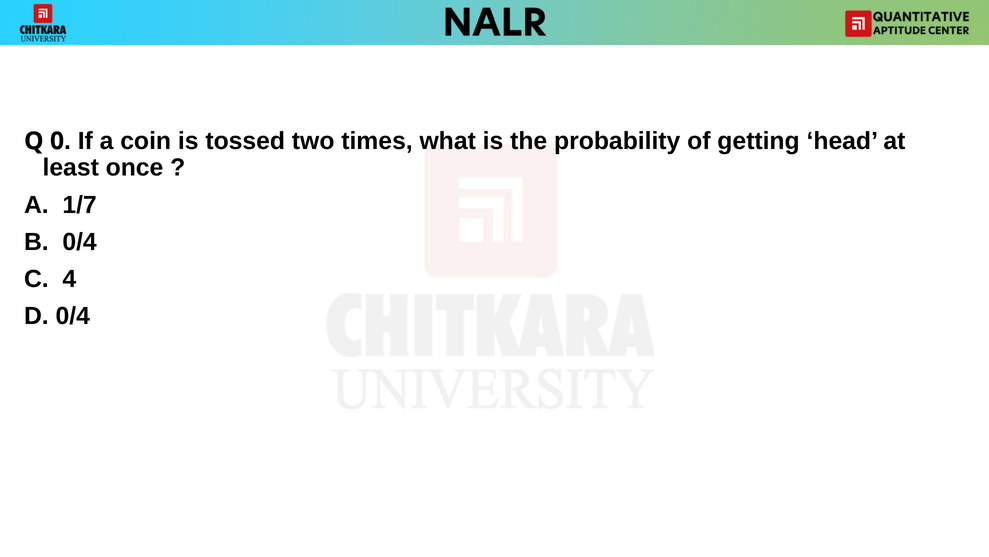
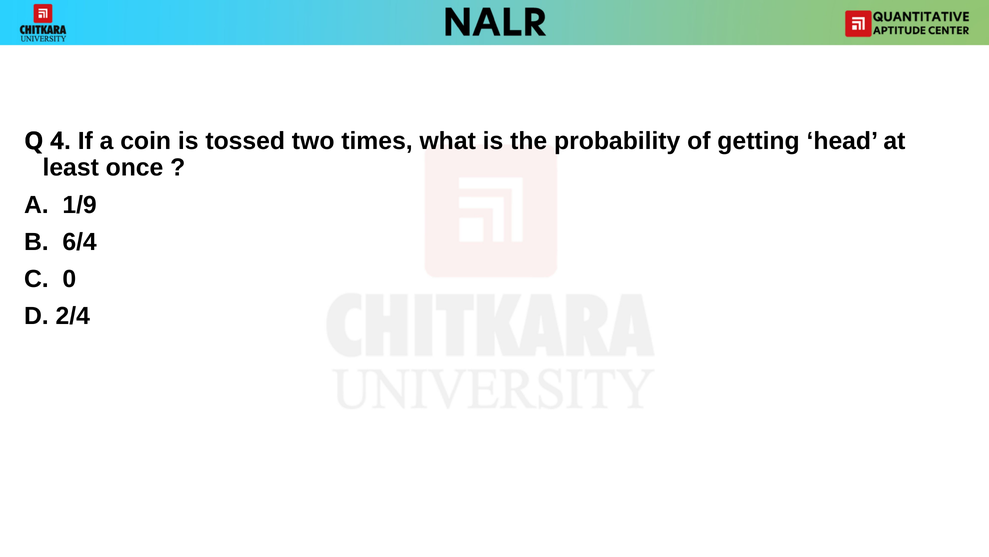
0: 0 -> 4
1/7: 1/7 -> 1/9
B 0/4: 0/4 -> 6/4
4: 4 -> 0
D 0/4: 0/4 -> 2/4
